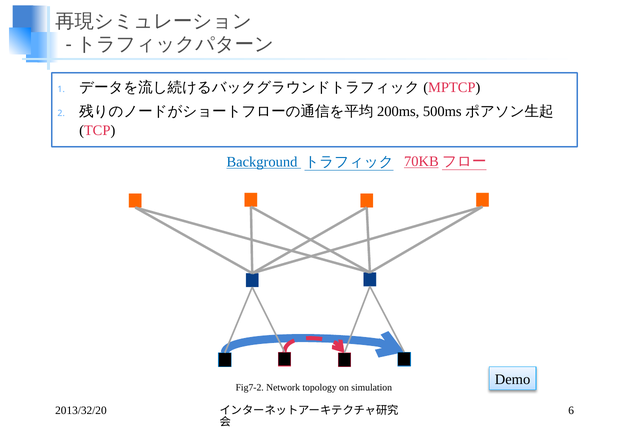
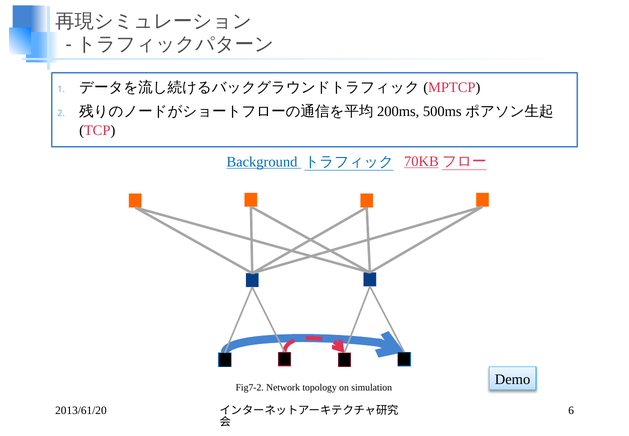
2013/32/20: 2013/32/20 -> 2013/61/20
